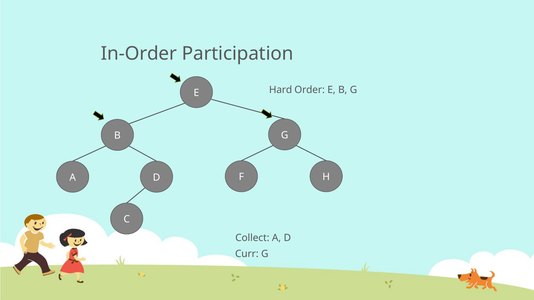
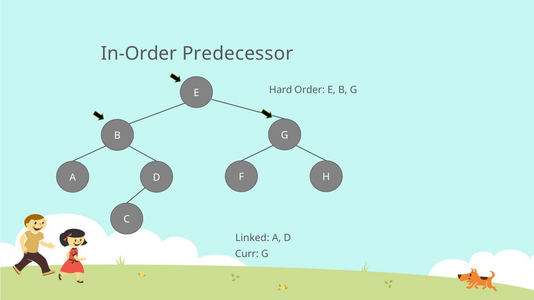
Participation: Participation -> Predecessor
Collect: Collect -> Linked
